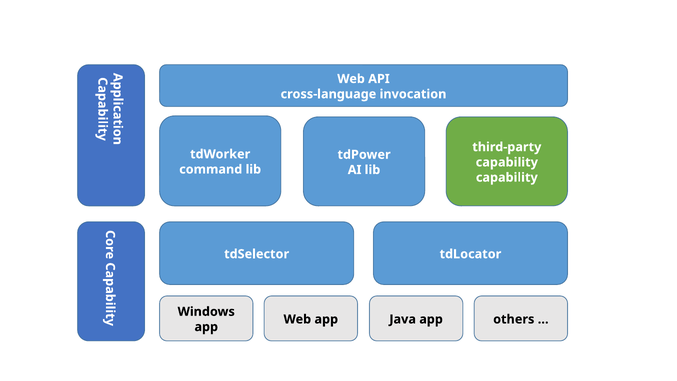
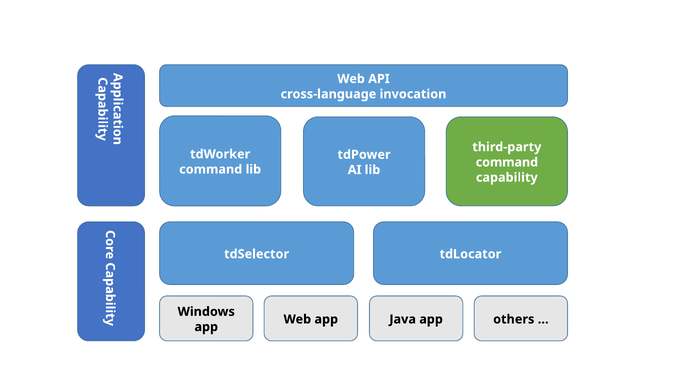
capability at (507, 162): capability -> command
